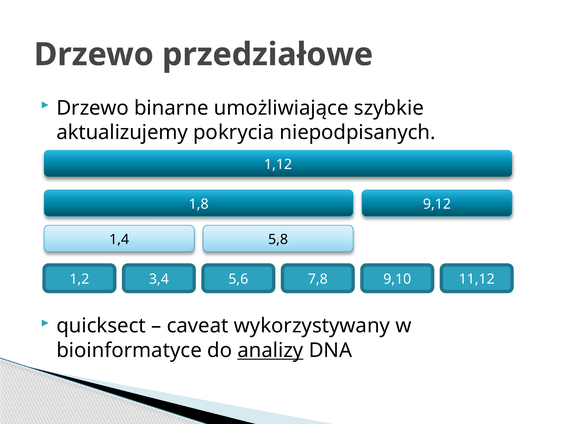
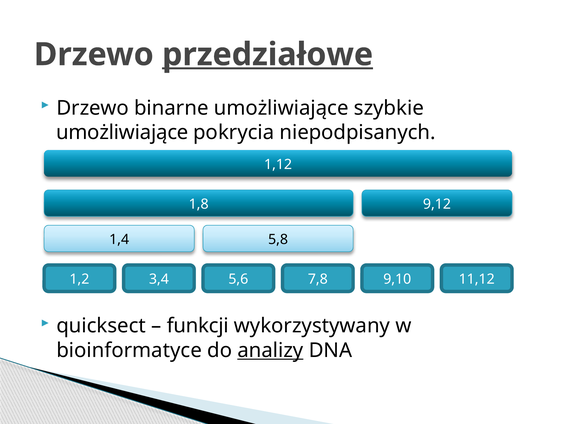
przedziałowe underline: none -> present
aktualizujemy at (122, 132): aktualizujemy -> umożliwiające
caveat: caveat -> funkcji
